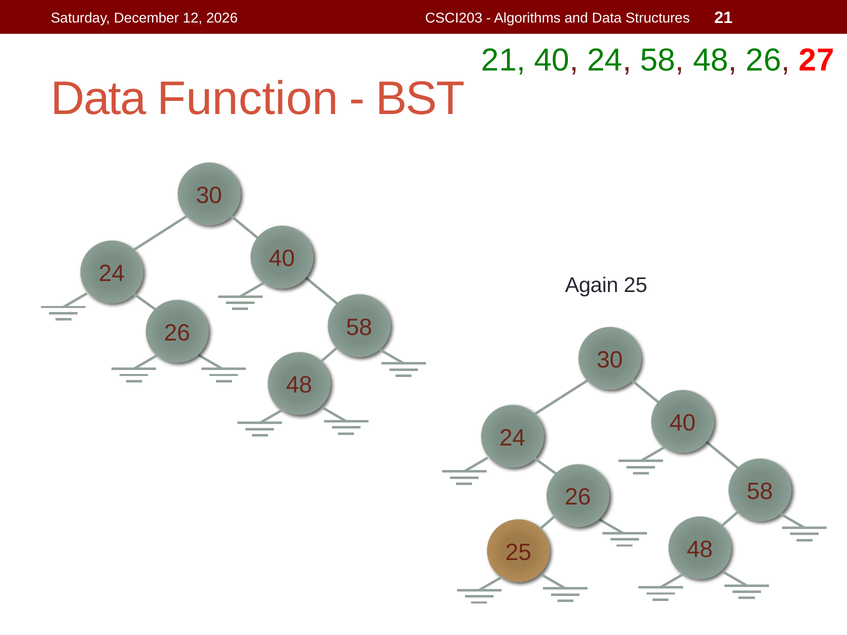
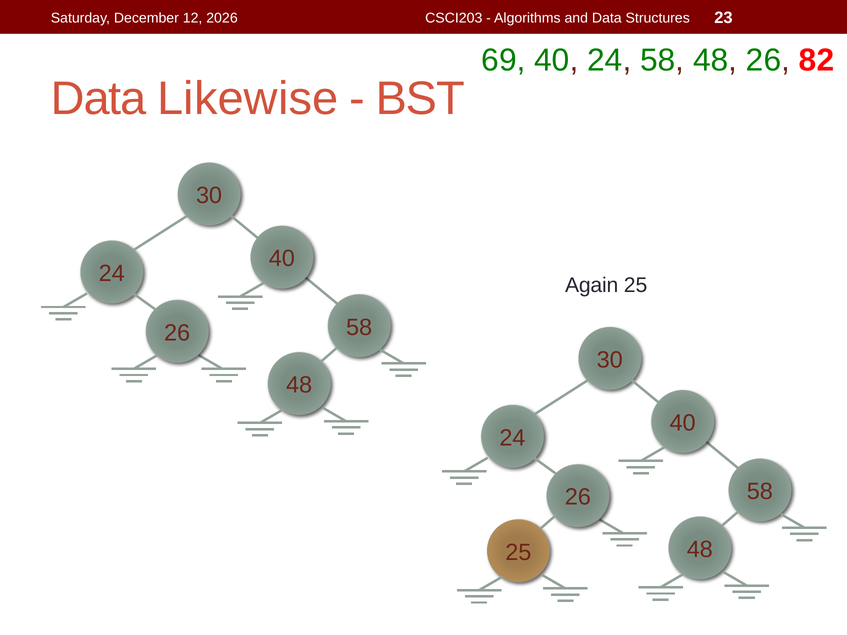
21 at (723, 18): 21 -> 23
21 at (503, 60): 21 -> 69
27: 27 -> 82
Function: Function -> Likewise
